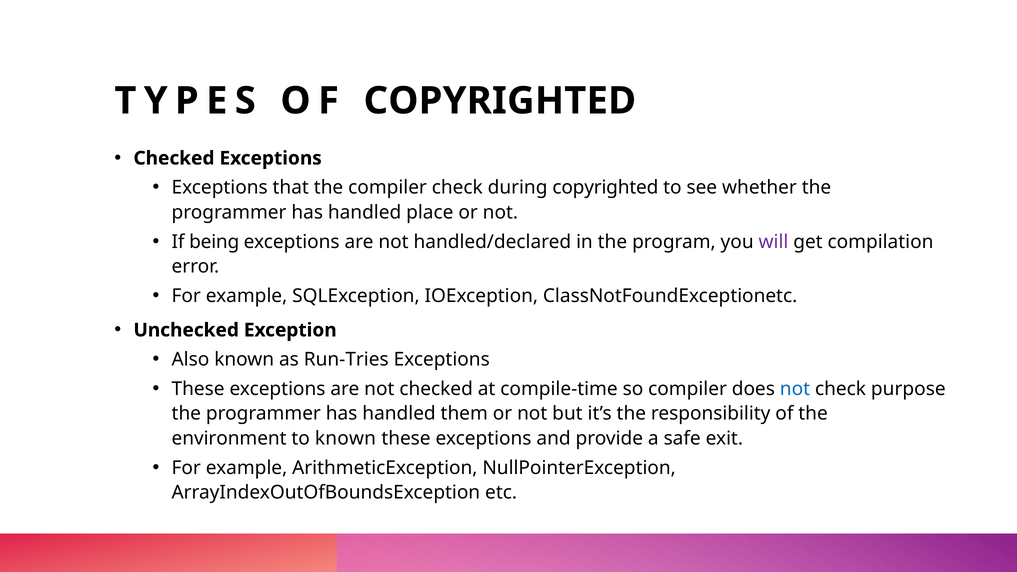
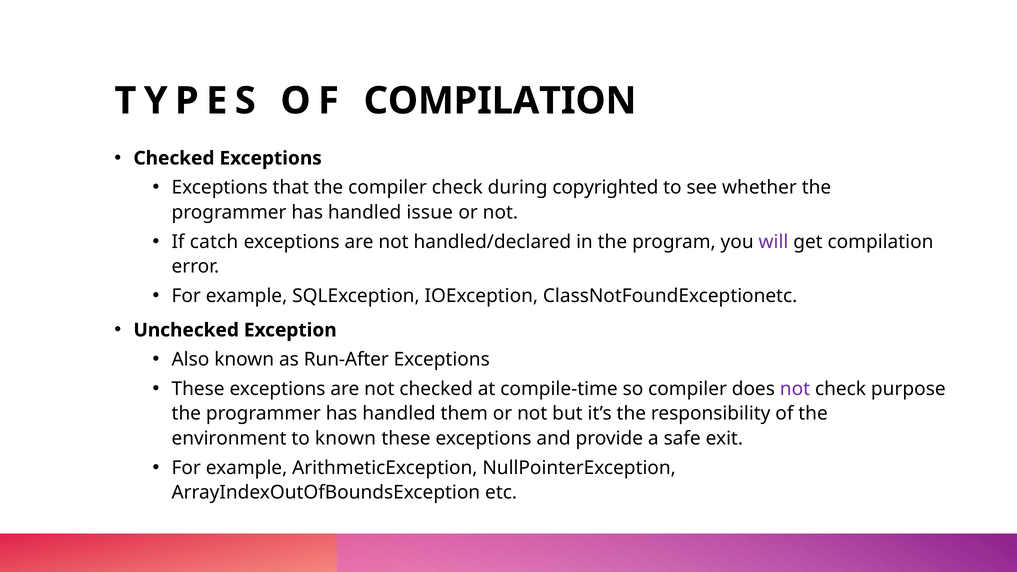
OF COPYRIGHTED: COPYRIGHTED -> COMPILATION
place: place -> issue
being: being -> catch
Run-Tries: Run-Tries -> Run-After
not at (795, 389) colour: blue -> purple
